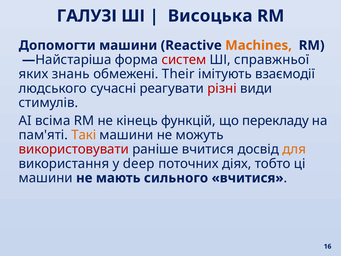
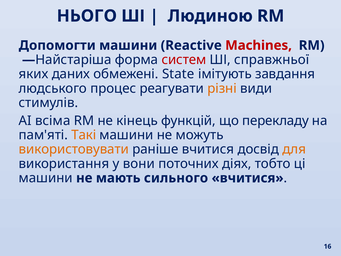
ГАЛУЗІ: ГАЛУЗІ -> НЬОГО
Висоцька: Висоцька -> Людиною
Machines colour: orange -> red
знань: знань -> даних
Their: Their -> State
взаємодії: взаємодії -> завдання
сучасні: сучасні -> процес
різні colour: red -> orange
використовувати colour: red -> orange
deep: deep -> вони
